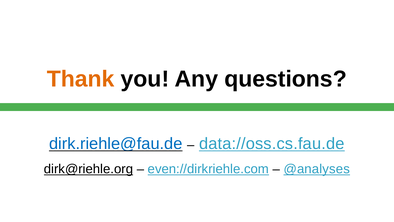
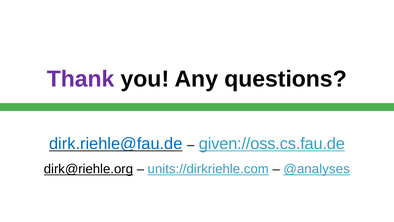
Thank colour: orange -> purple
data://oss.cs.fau.de: data://oss.cs.fau.de -> given://oss.cs.fau.de
even://dirkriehle.com: even://dirkriehle.com -> units://dirkriehle.com
